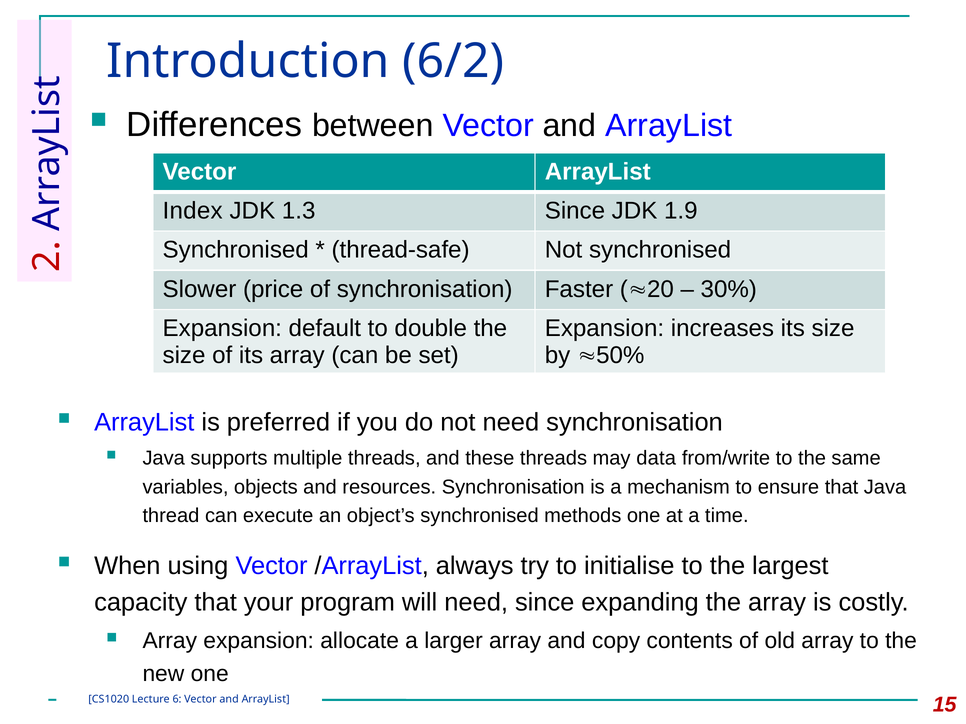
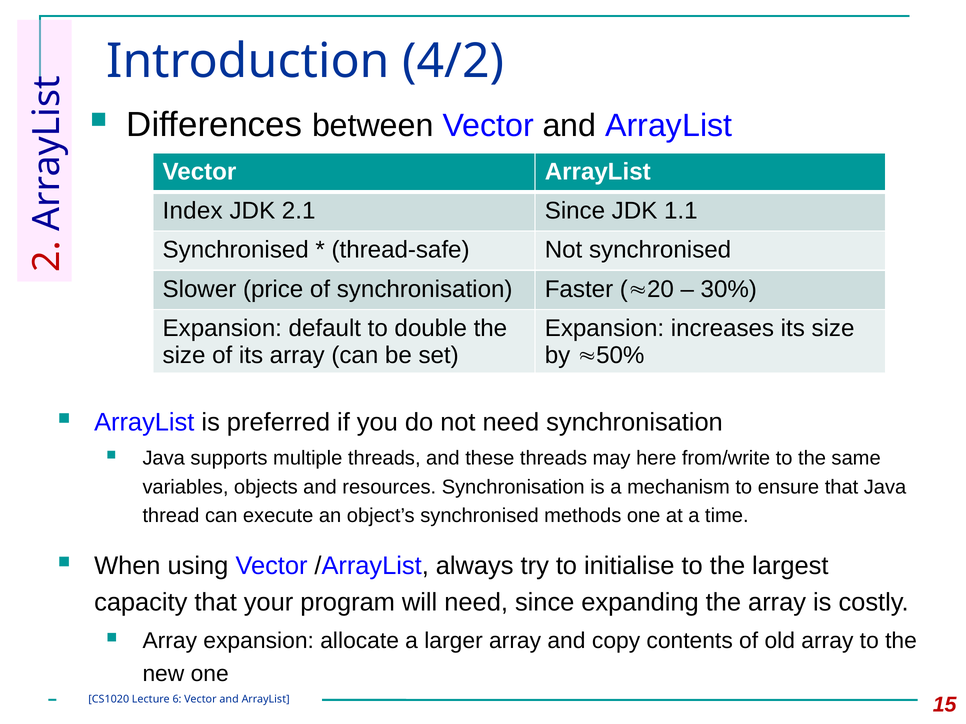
6/2: 6/2 -> 4/2
1.3: 1.3 -> 2.1
1.9: 1.9 -> 1.1
data: data -> here
